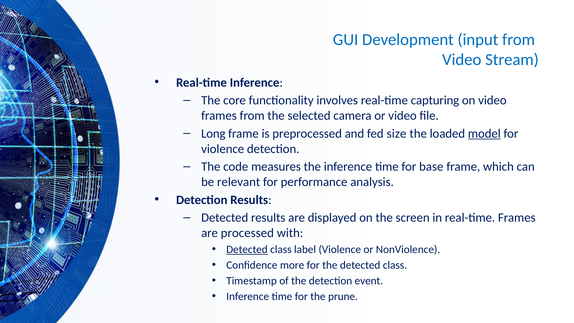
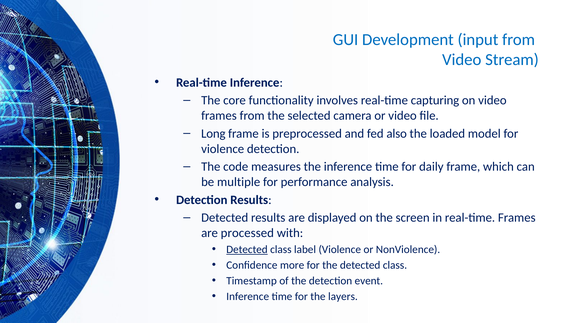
size: size -> also
model underline: present -> none
base: base -> daily
relevant: relevant -> multiple
prune: prune -> layers
